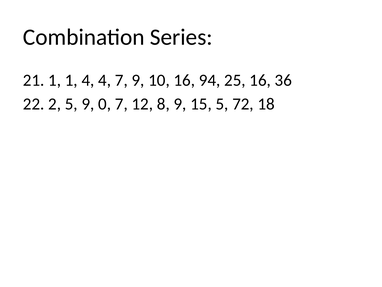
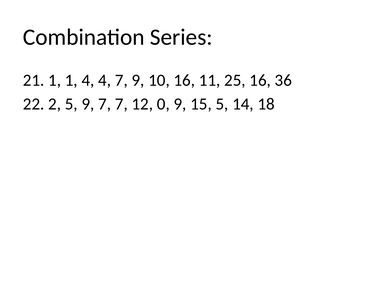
94: 94 -> 11
9 0: 0 -> 7
8: 8 -> 0
72: 72 -> 14
